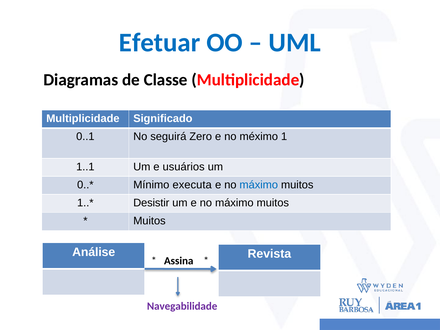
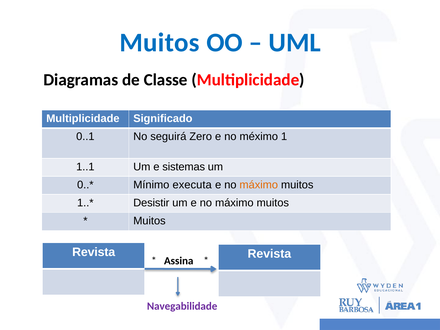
Efetuar at (160, 43): Efetuar -> Muitos
usuários: usuários -> sistemas
máximo at (259, 185) colour: blue -> orange
Análise at (94, 252): Análise -> Revista
